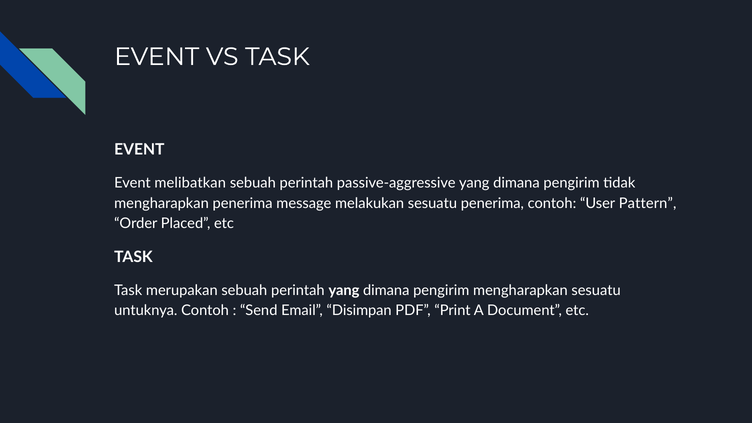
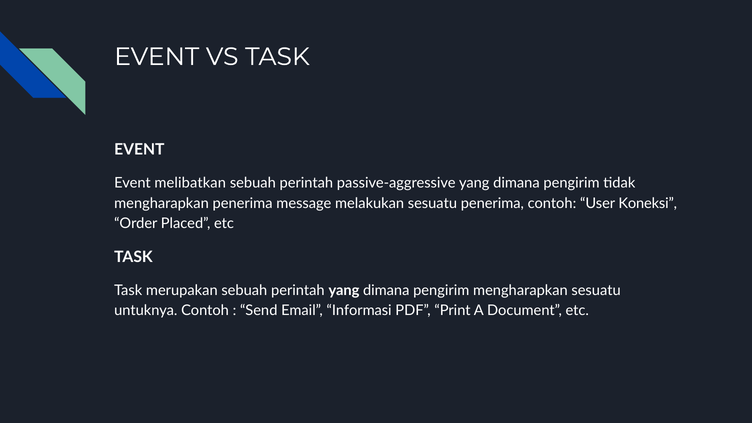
Pattern: Pattern -> Koneksi
Disimpan: Disimpan -> Informasi
